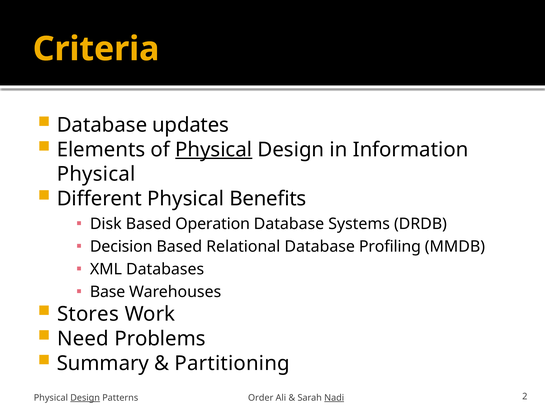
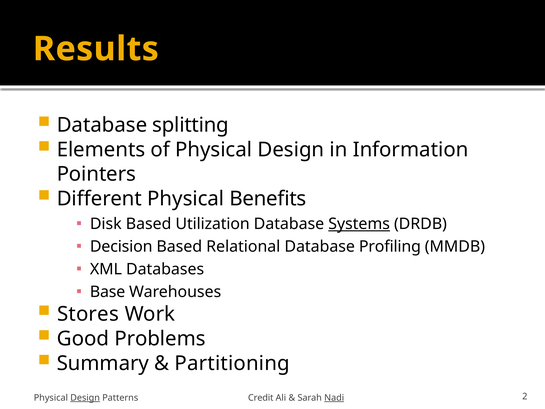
Criteria: Criteria -> Results
updates: updates -> splitting
Physical at (214, 149) underline: present -> none
Physical at (96, 174): Physical -> Pointers
Operation: Operation -> Utilization
Systems underline: none -> present
Need: Need -> Good
Order: Order -> Credit
